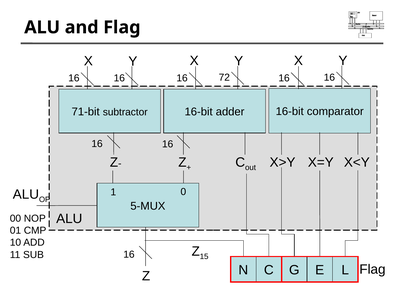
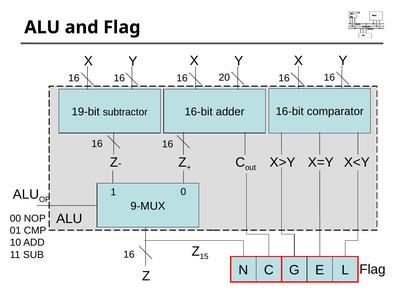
72: 72 -> 20
71-bit: 71-bit -> 19-bit
5-MUX: 5-MUX -> 9-MUX
